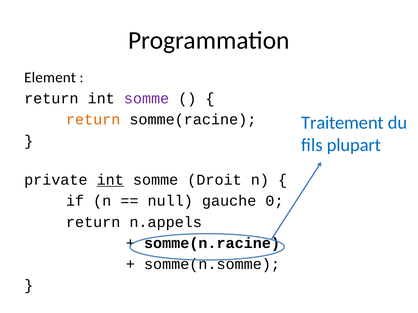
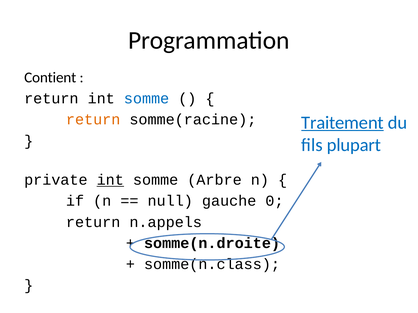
Element: Element -> Contient
somme at (147, 99) colour: purple -> blue
Traitement underline: none -> present
Droit: Droit -> Arbre
somme(n.racine: somme(n.racine -> somme(n.droite
somme(n.somme: somme(n.somme -> somme(n.class
